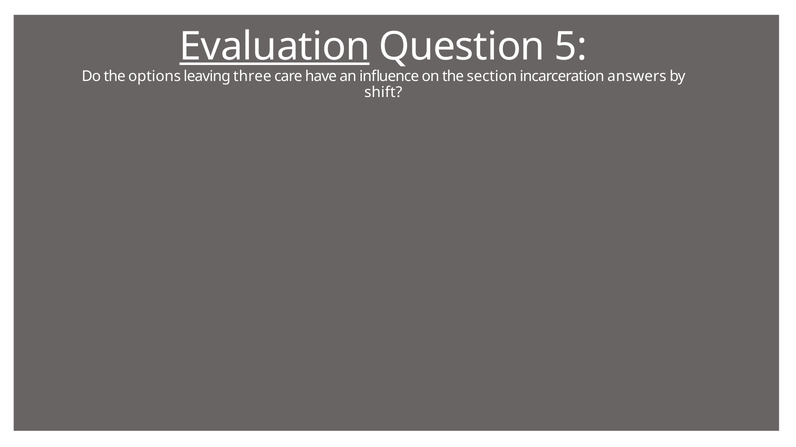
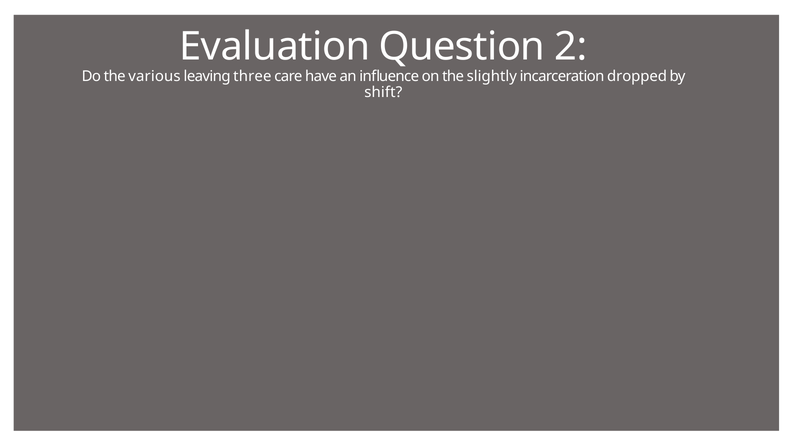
Evaluation underline: present -> none
5: 5 -> 2
options: options -> various
section: section -> slightly
answers: answers -> dropped
